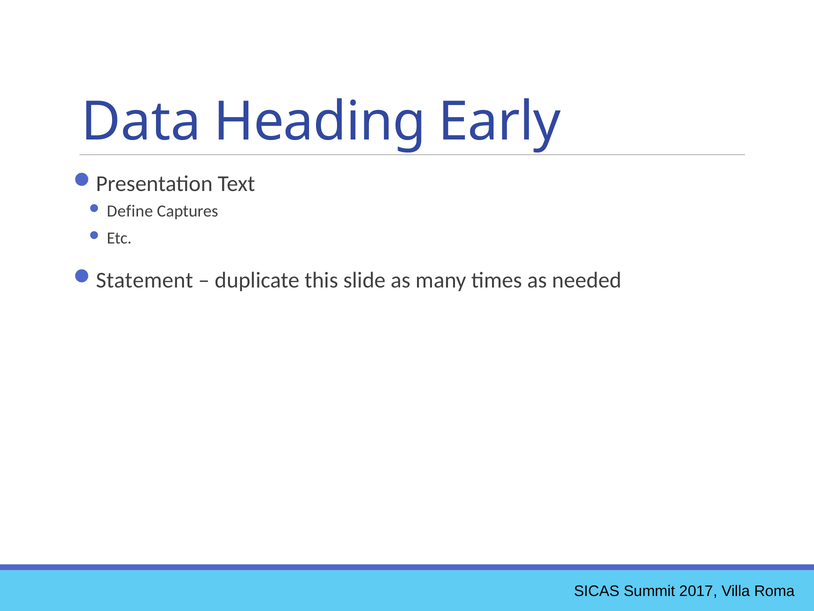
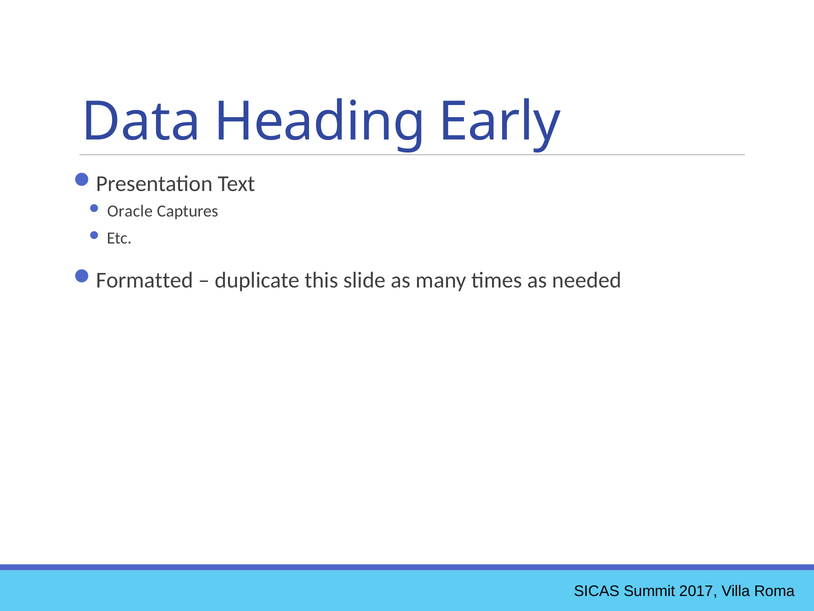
Define: Define -> Oracle
Statement: Statement -> Formatted
